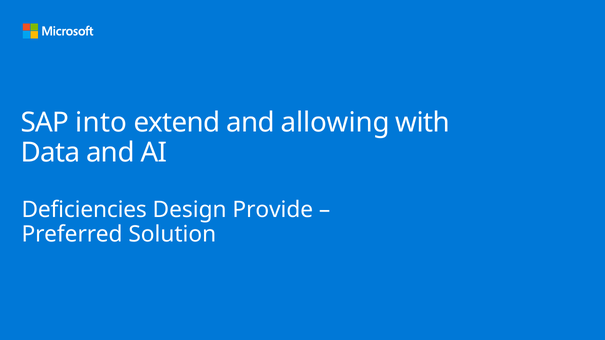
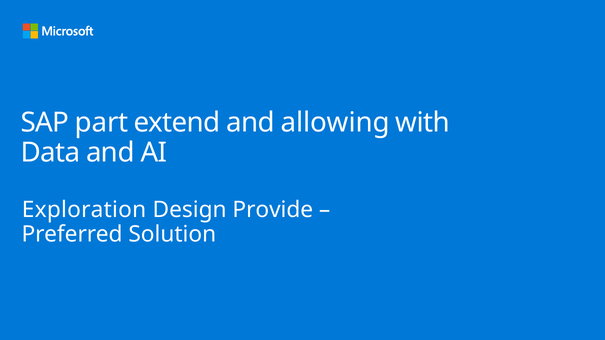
into: into -> part
Deficiencies: Deficiencies -> Exploration
